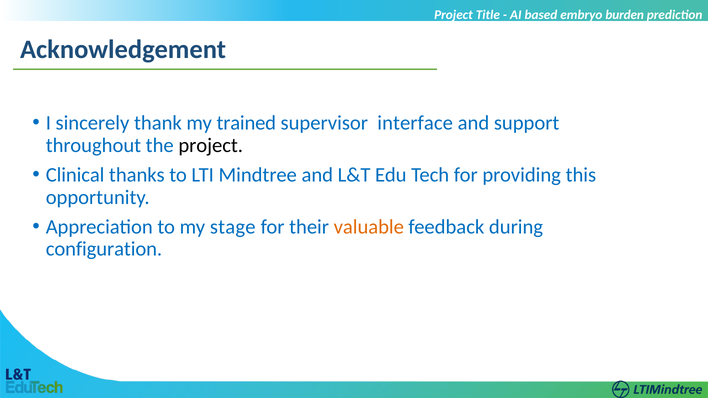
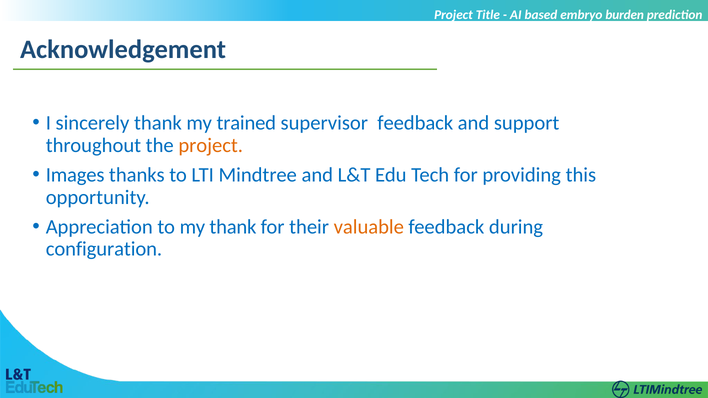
supervisor interface: interface -> feedback
project at (211, 145) colour: black -> orange
Clinical: Clinical -> Images
my stage: stage -> thank
